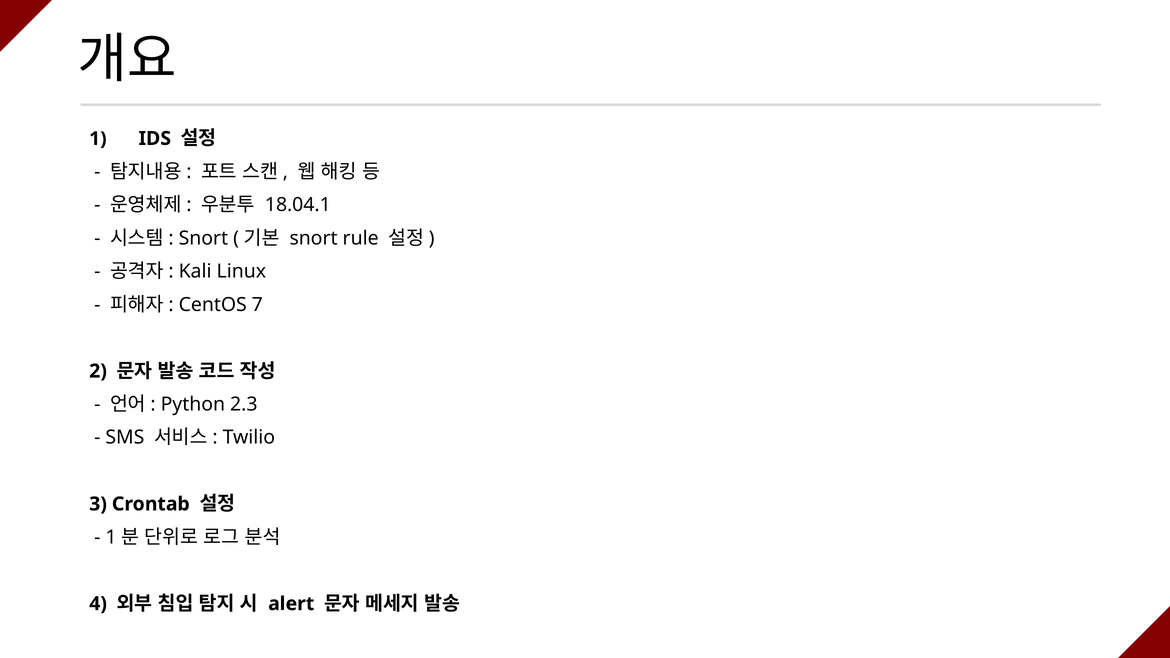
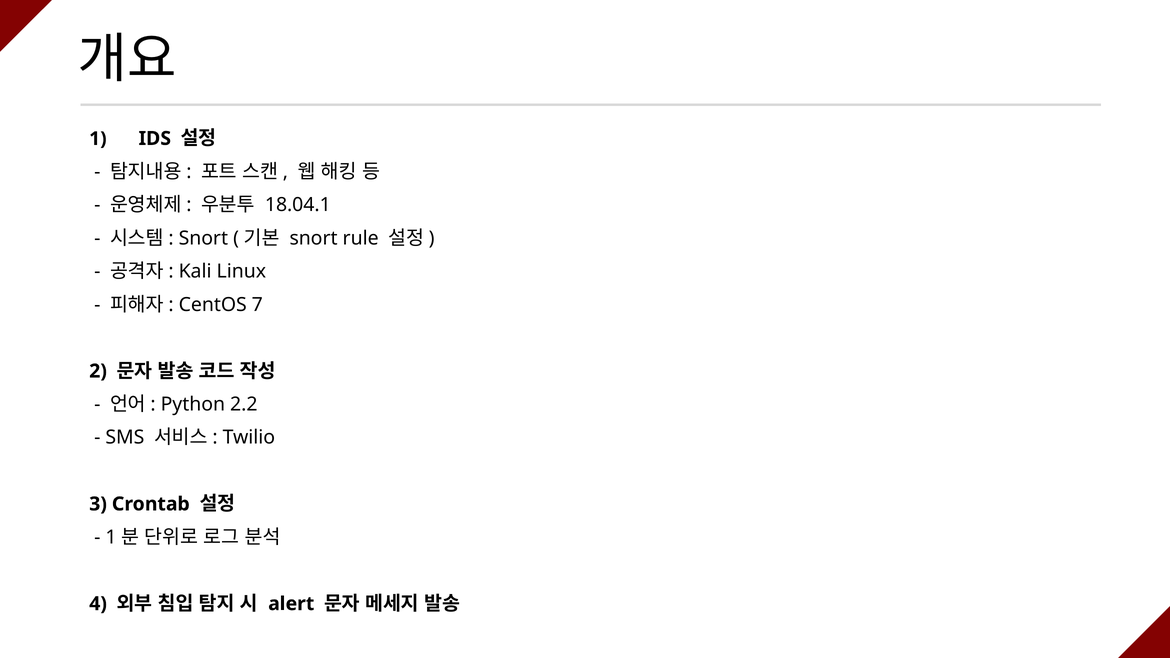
2.3: 2.3 -> 2.2
